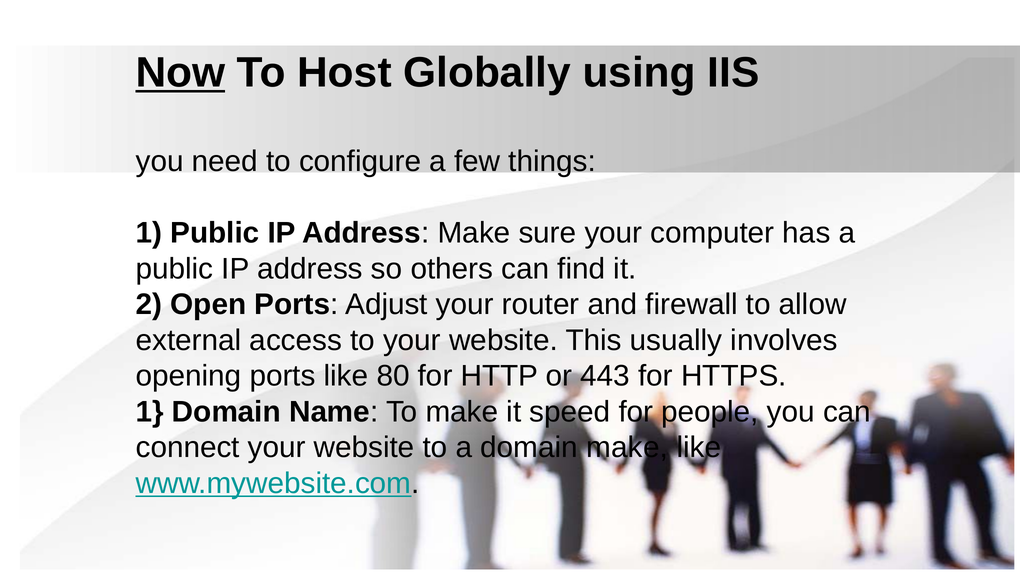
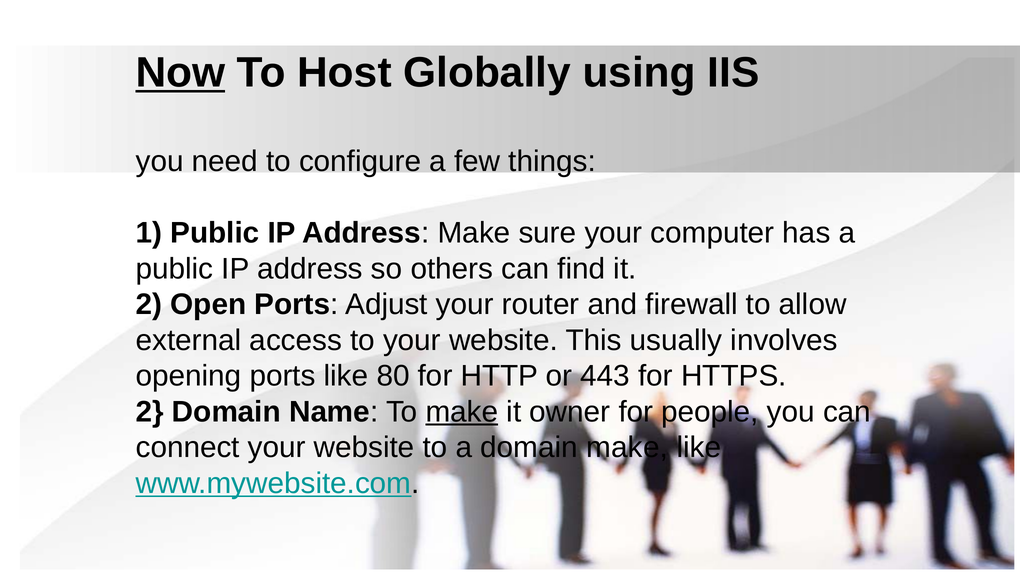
1 at (150, 412): 1 -> 2
make at (462, 412) underline: none -> present
speed: speed -> owner
